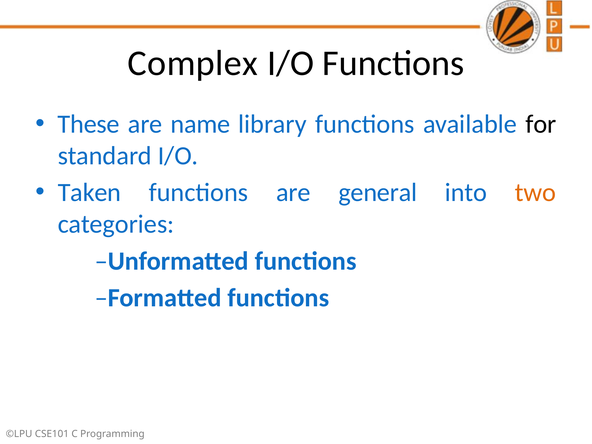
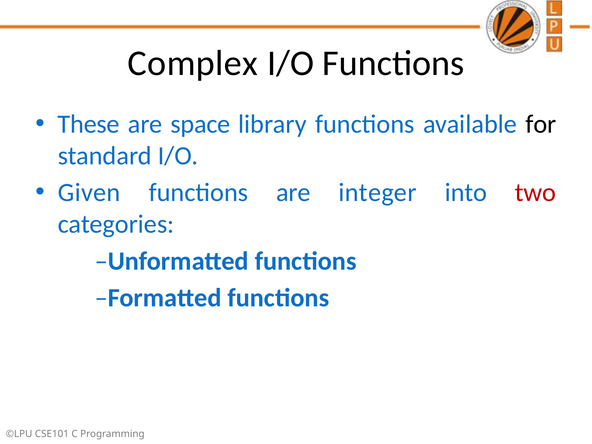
name: name -> space
Taken: Taken -> Given
general: general -> integer
two colour: orange -> red
